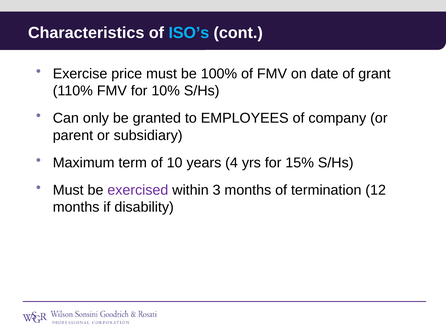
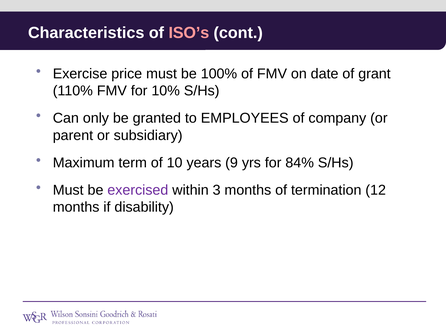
ISO’s colour: light blue -> pink
4: 4 -> 9
15%: 15% -> 84%
